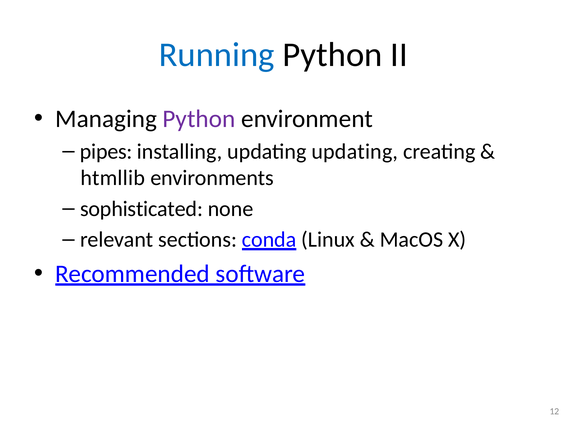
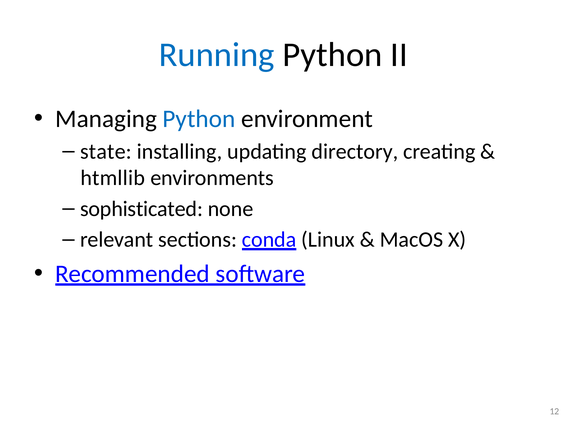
Python at (199, 119) colour: purple -> blue
pipes: pipes -> state
updating updating: updating -> directory
